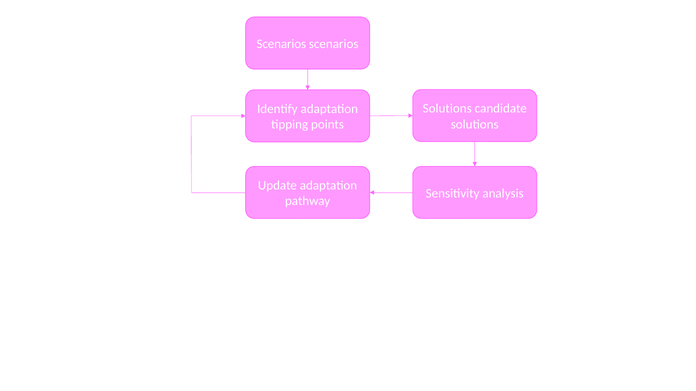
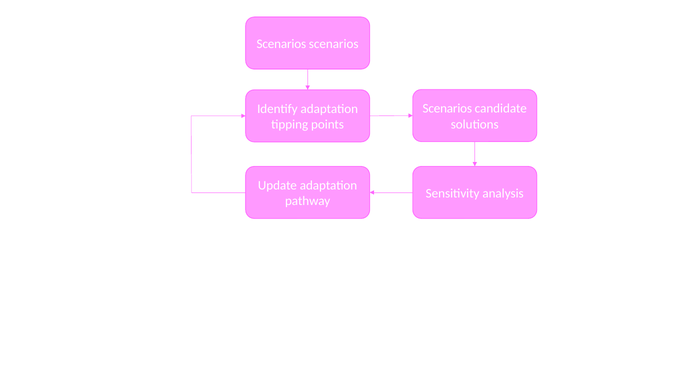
Solutions at (447, 109): Solutions -> Scenarios
